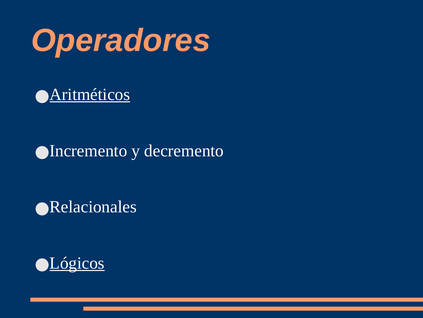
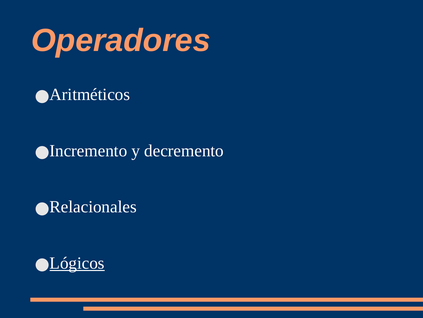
Aritméticos underline: present -> none
